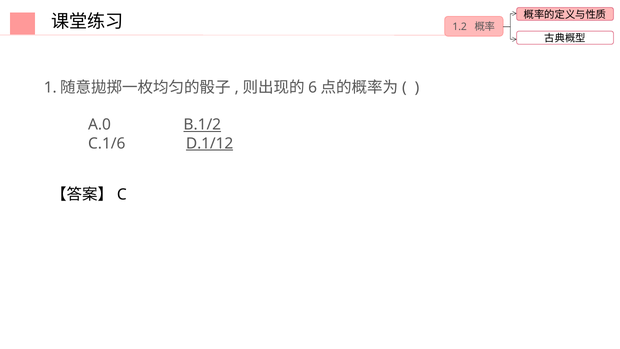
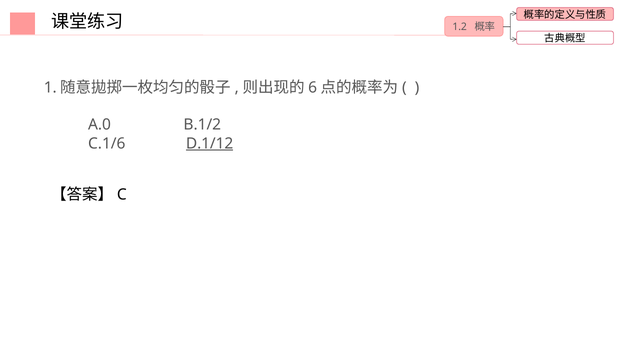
B.1/2 underline: present -> none
